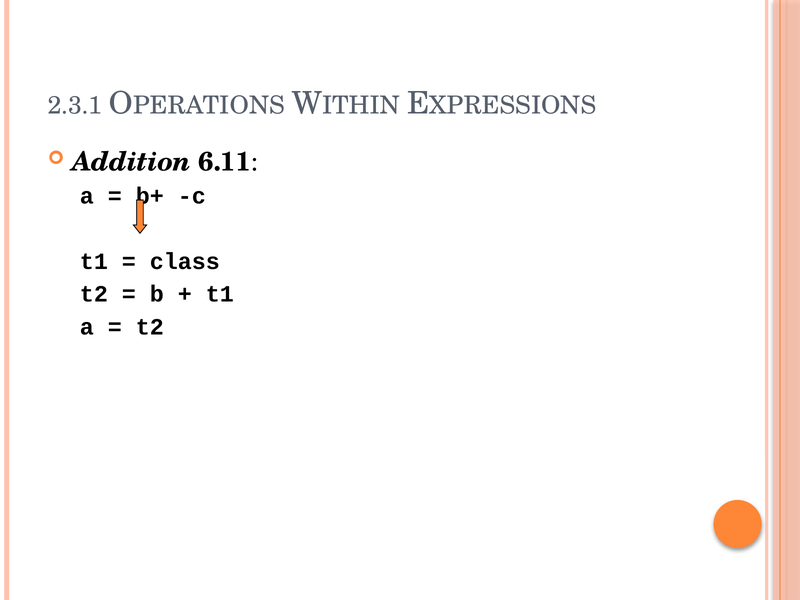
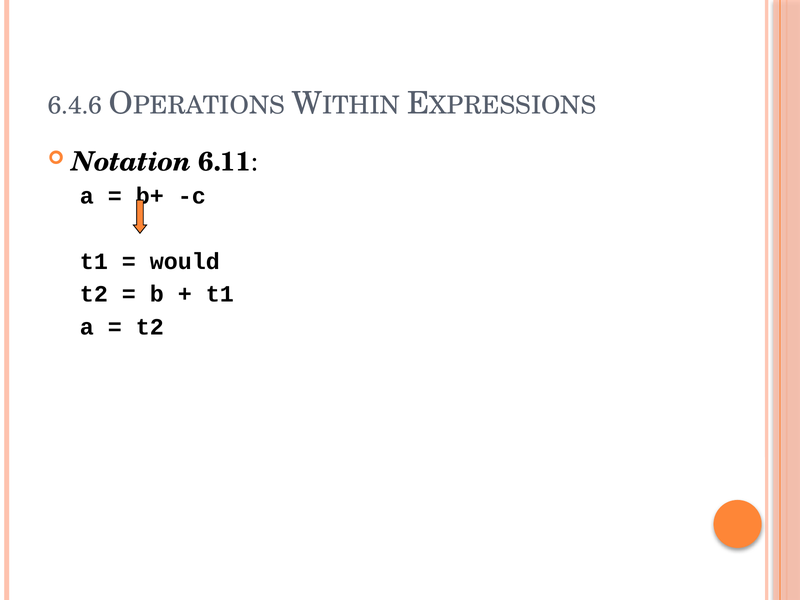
2.3.1: 2.3.1 -> 6.4.6
Addition: Addition -> Notation
class: class -> would
